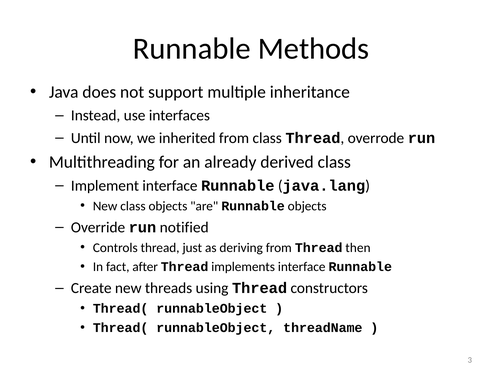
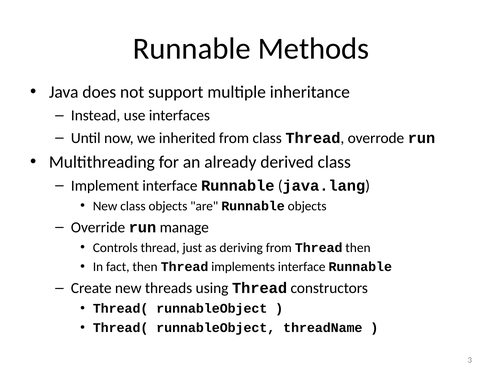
notified: notified -> manage
fact after: after -> then
